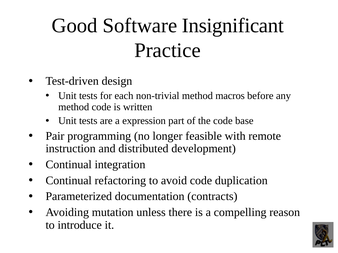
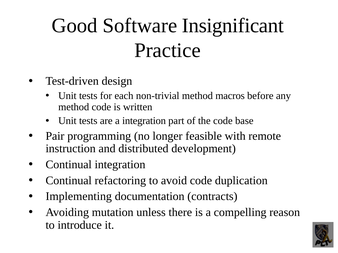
a expression: expression -> integration
Parameterized: Parameterized -> Implementing
